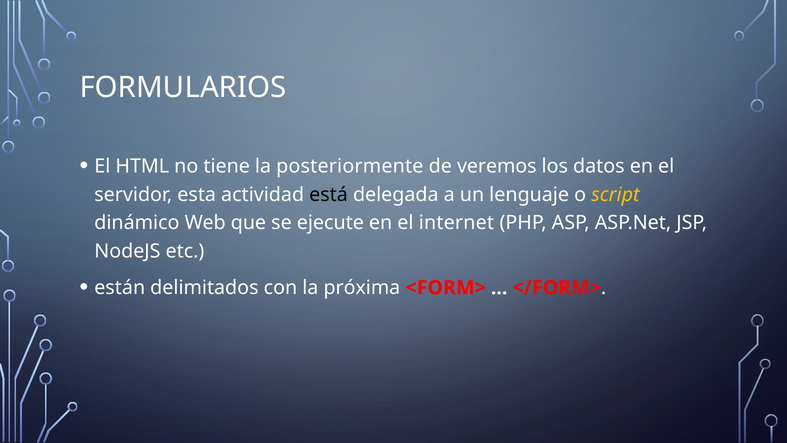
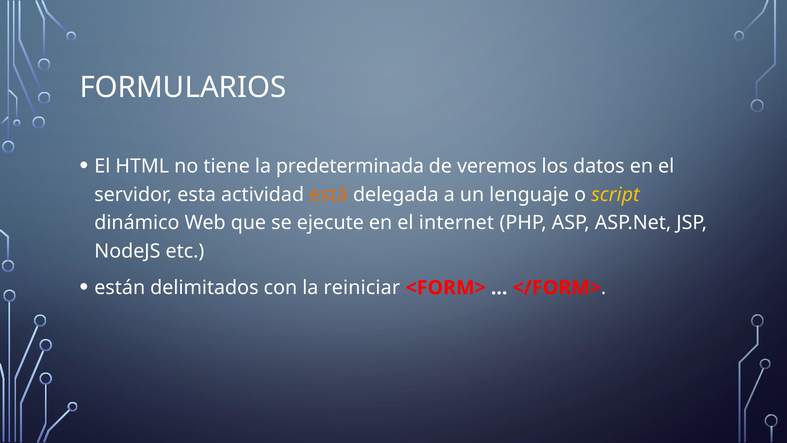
posteriormente: posteriormente -> predeterminada
está colour: black -> orange
próxima: próxima -> reiniciar
